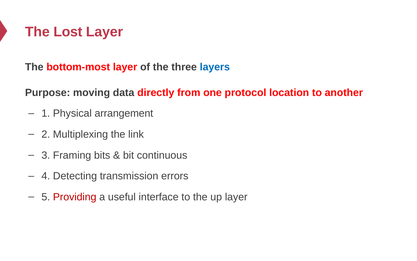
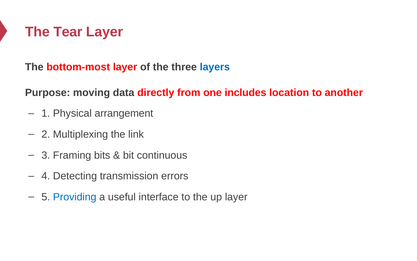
Lost: Lost -> Tear
protocol: protocol -> includes
Providing colour: red -> blue
